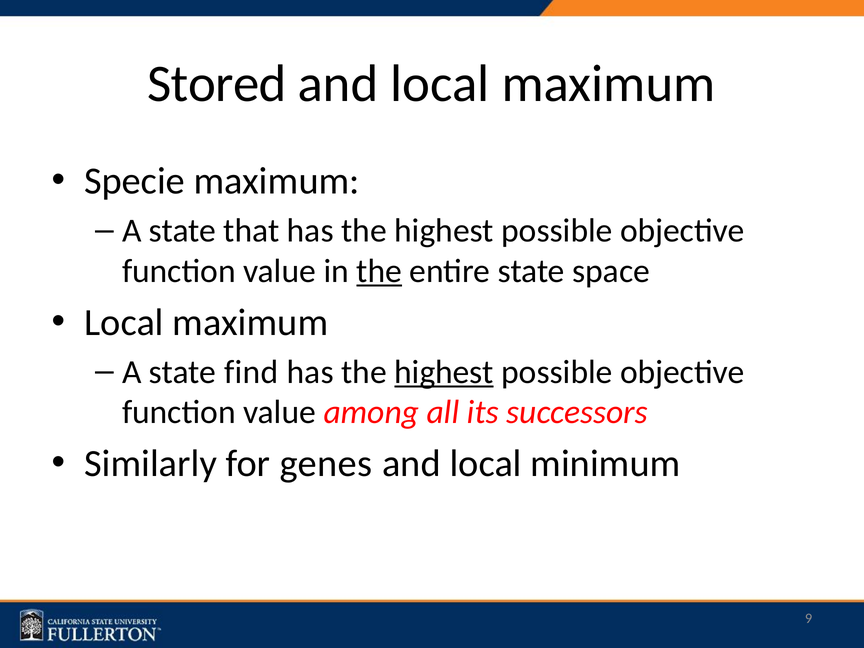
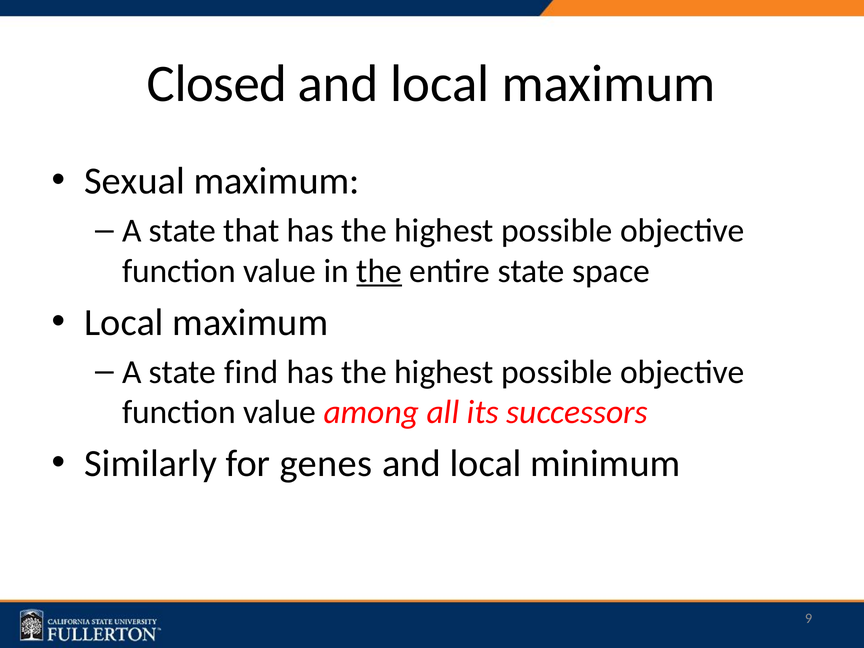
Stored: Stored -> Closed
Specie: Specie -> Sexual
highest at (444, 372) underline: present -> none
